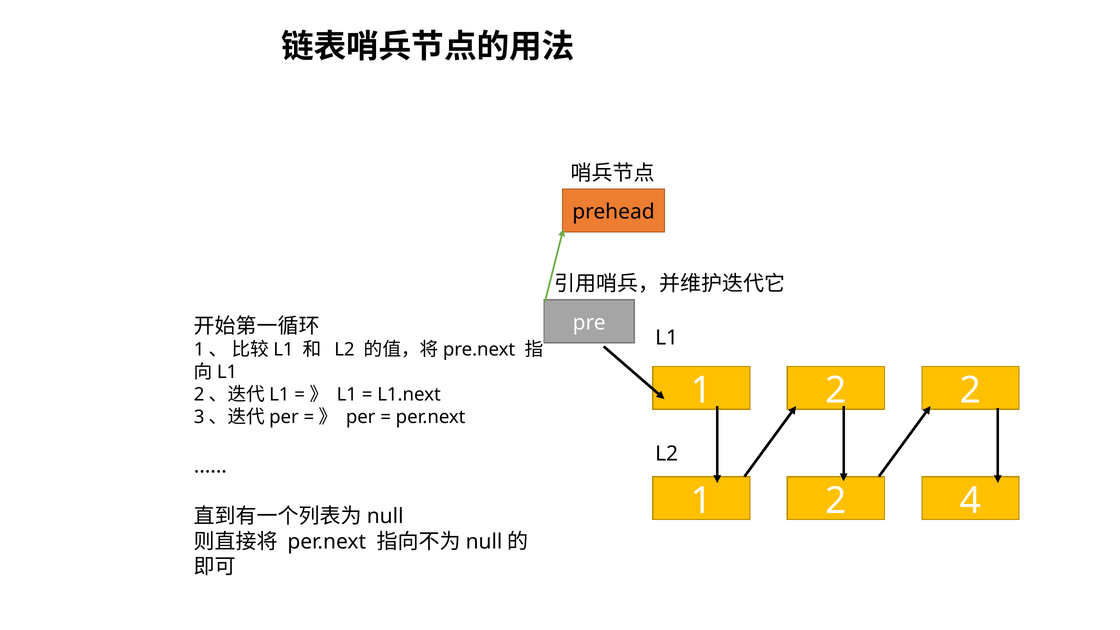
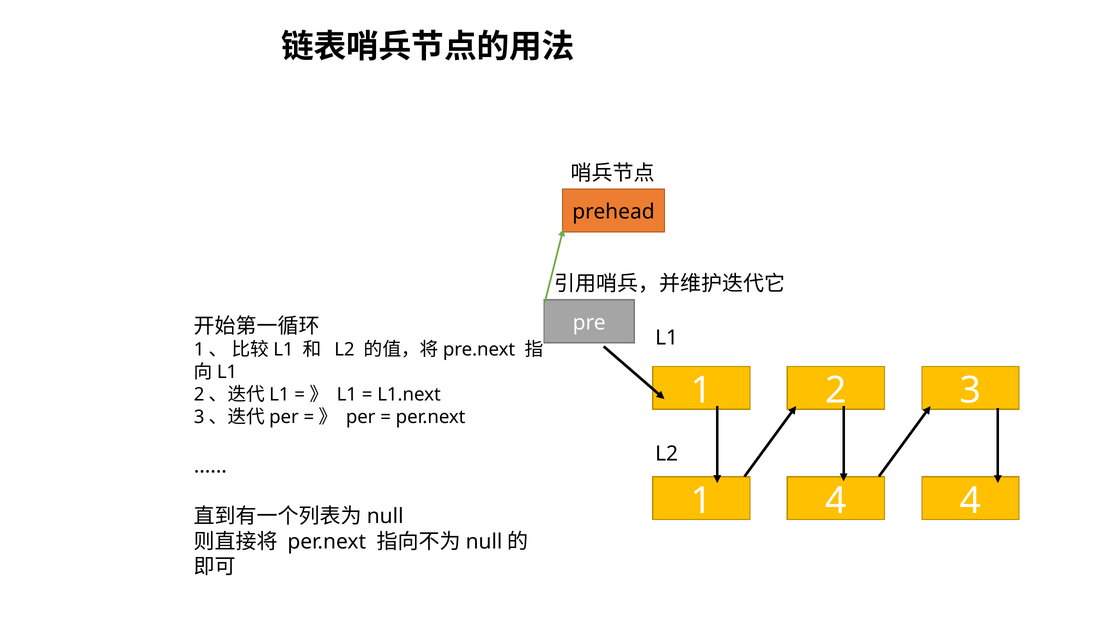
2 2: 2 -> 3
2 at (836, 501): 2 -> 4
